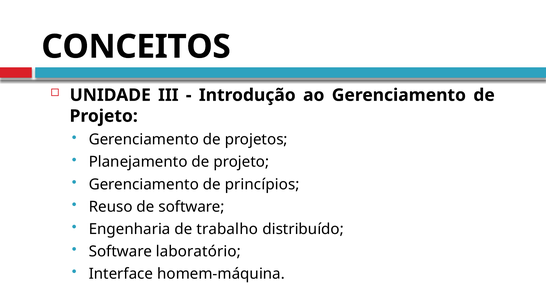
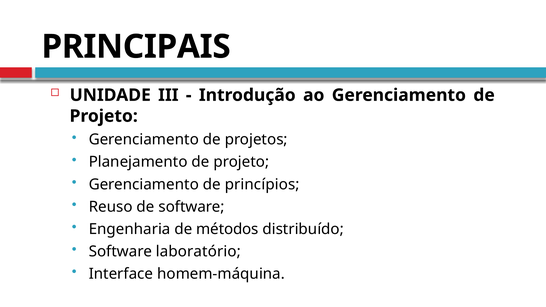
CONCEITOS: CONCEITOS -> PRINCIPAIS
trabalho: trabalho -> métodos
